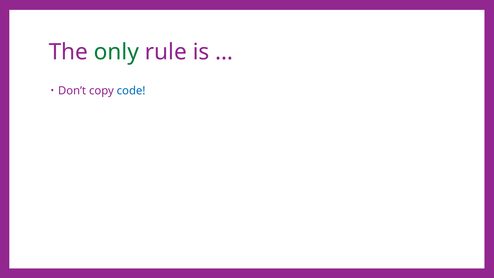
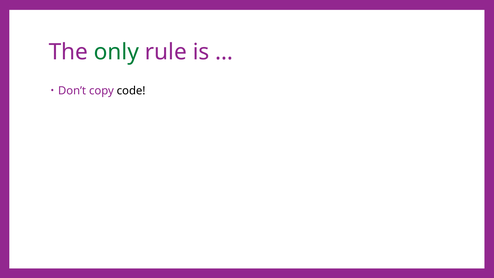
code colour: blue -> black
